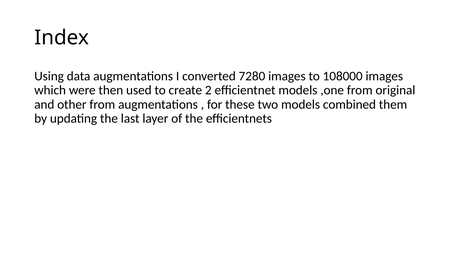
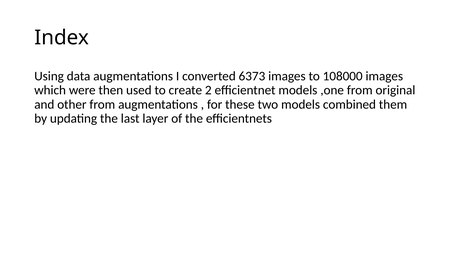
7280: 7280 -> 6373
